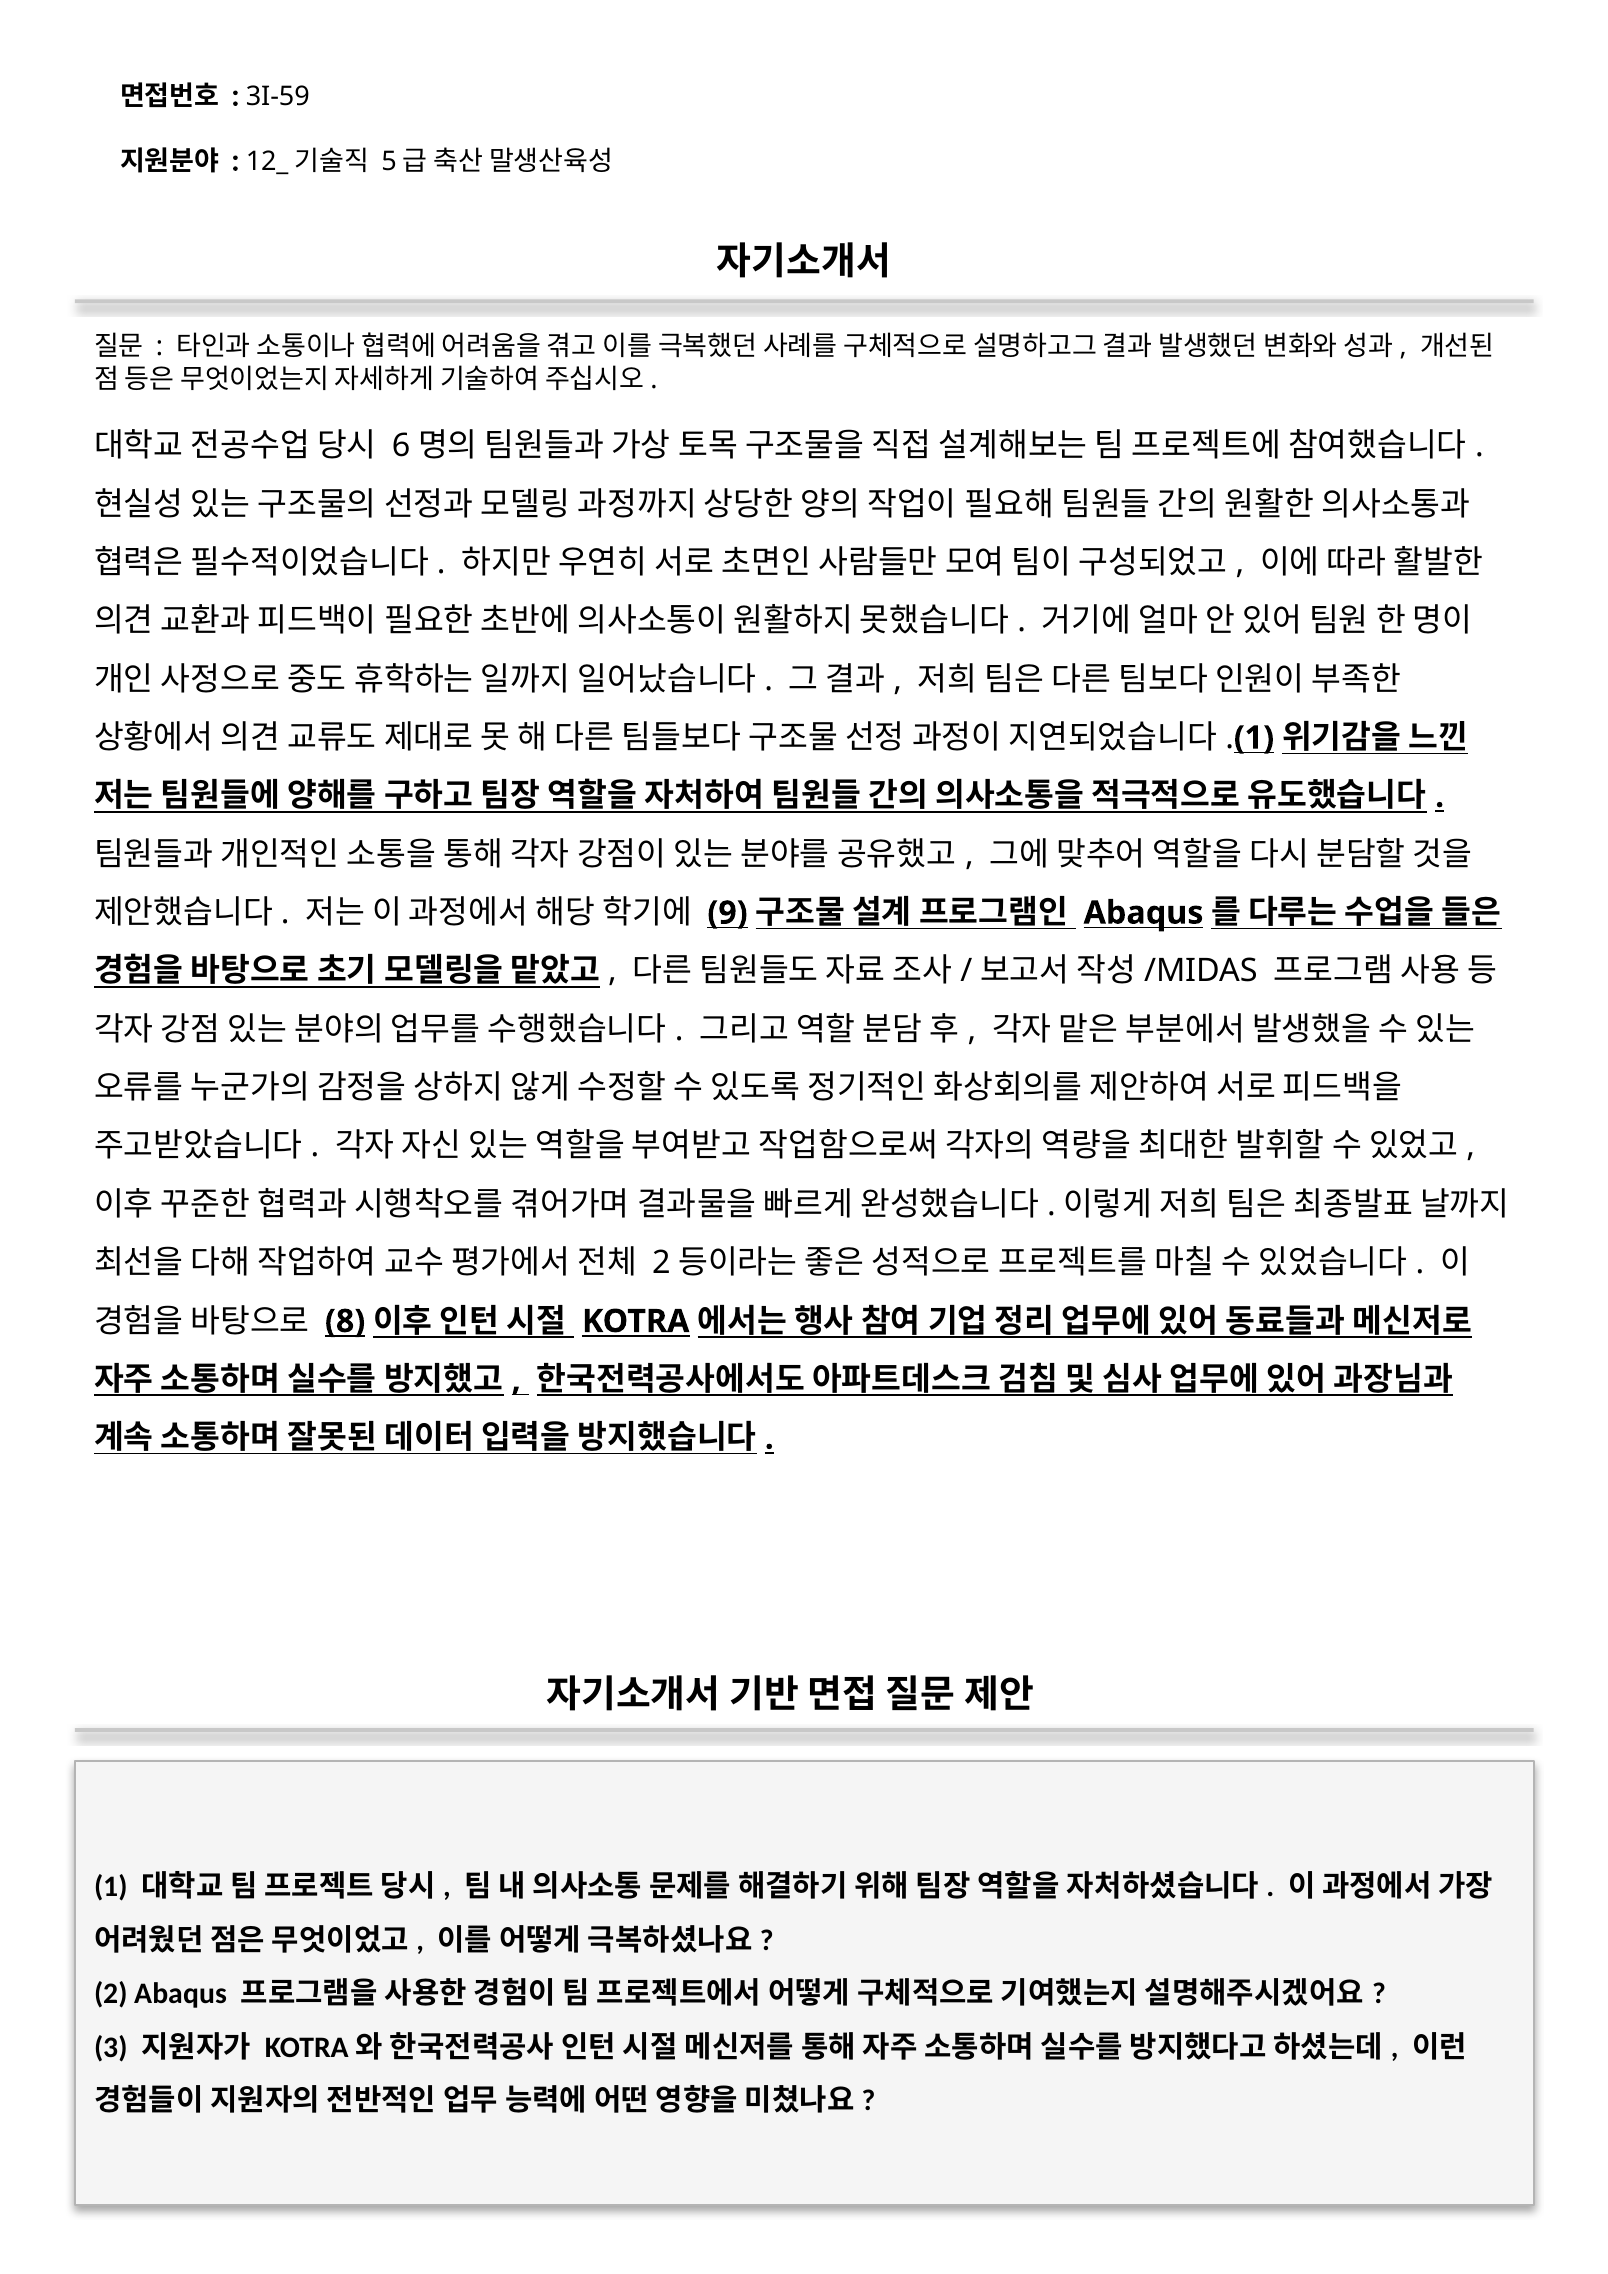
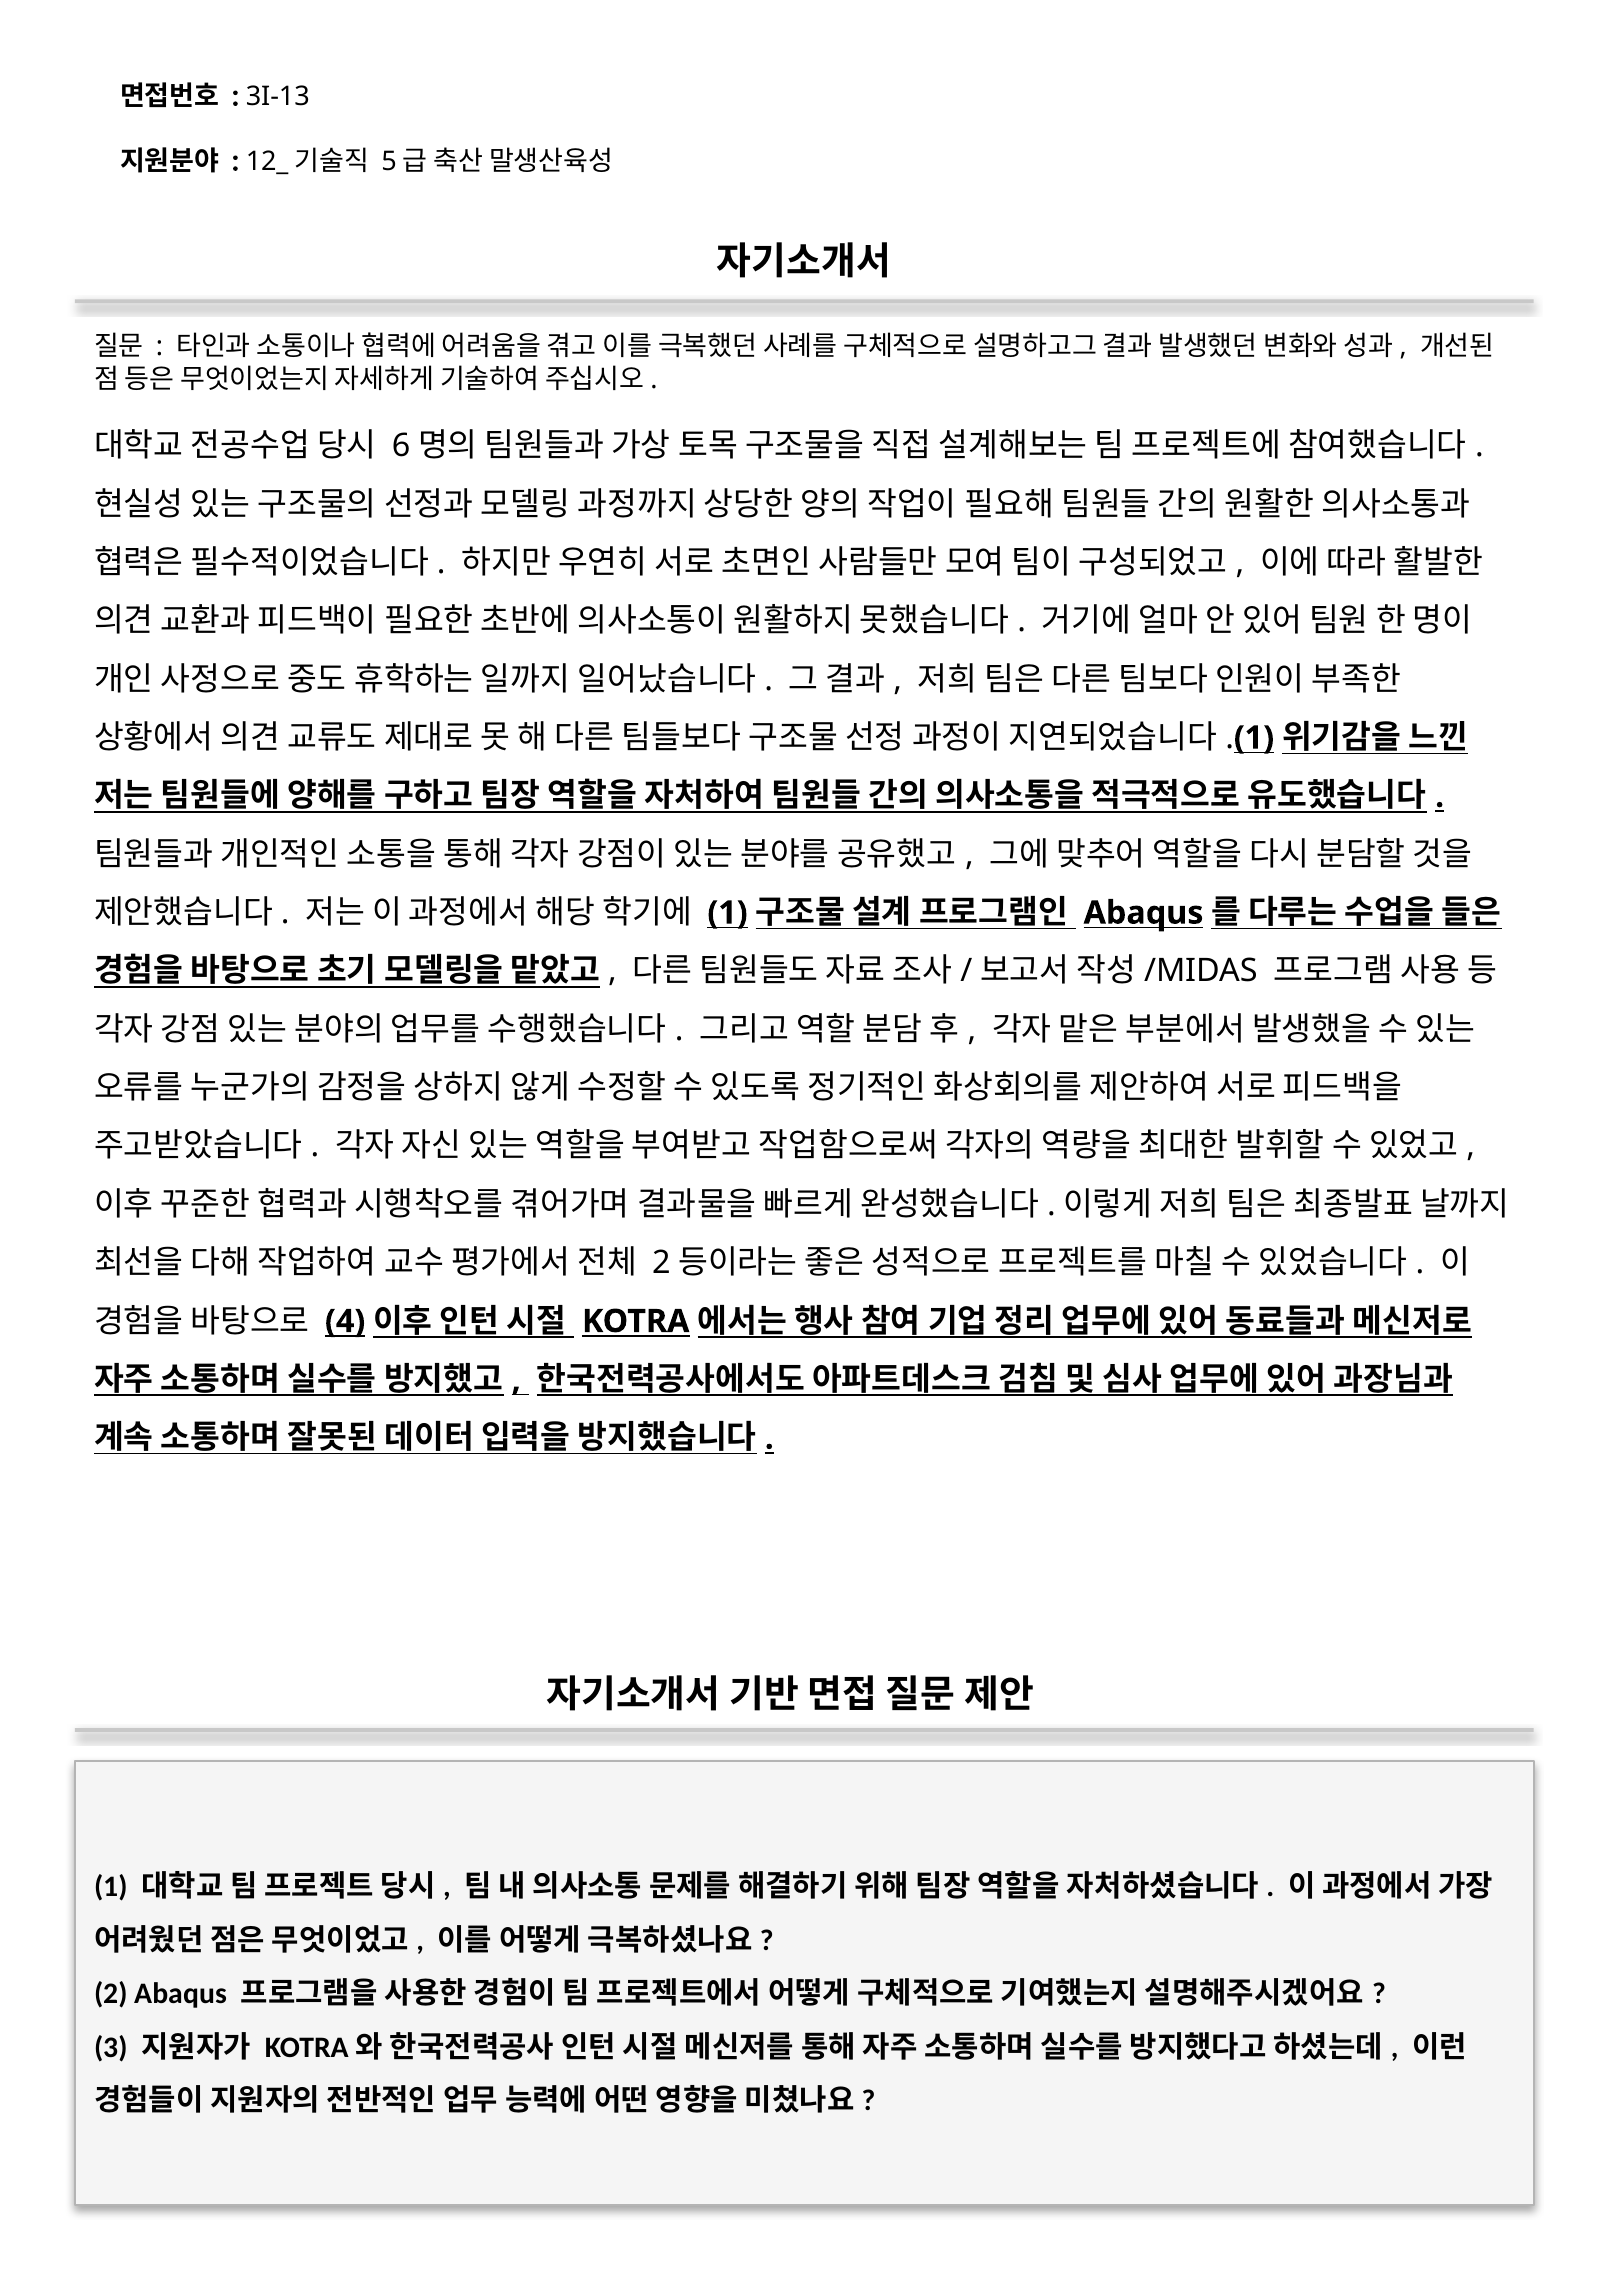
3I-59: 3I-59 -> 3I-13
9 at (728, 913): 9 -> 1
8: 8 -> 4
